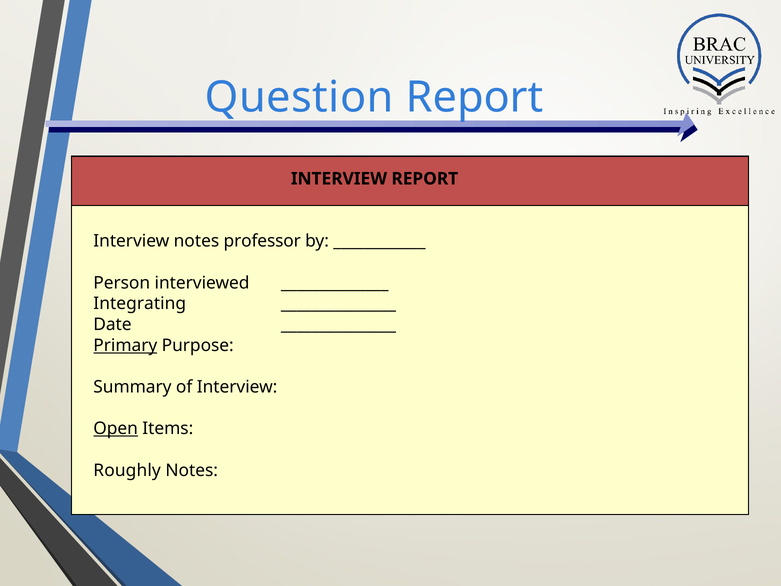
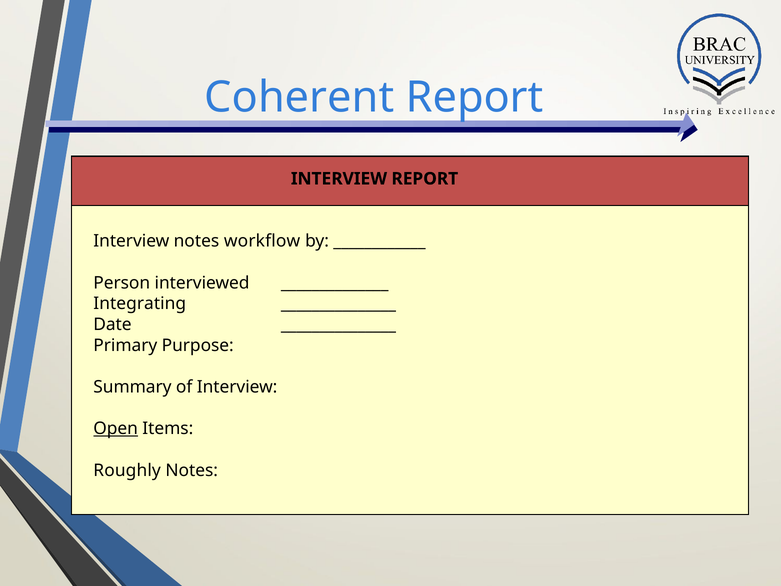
Question: Question -> Coherent
professor: professor -> workflow
Primary underline: present -> none
